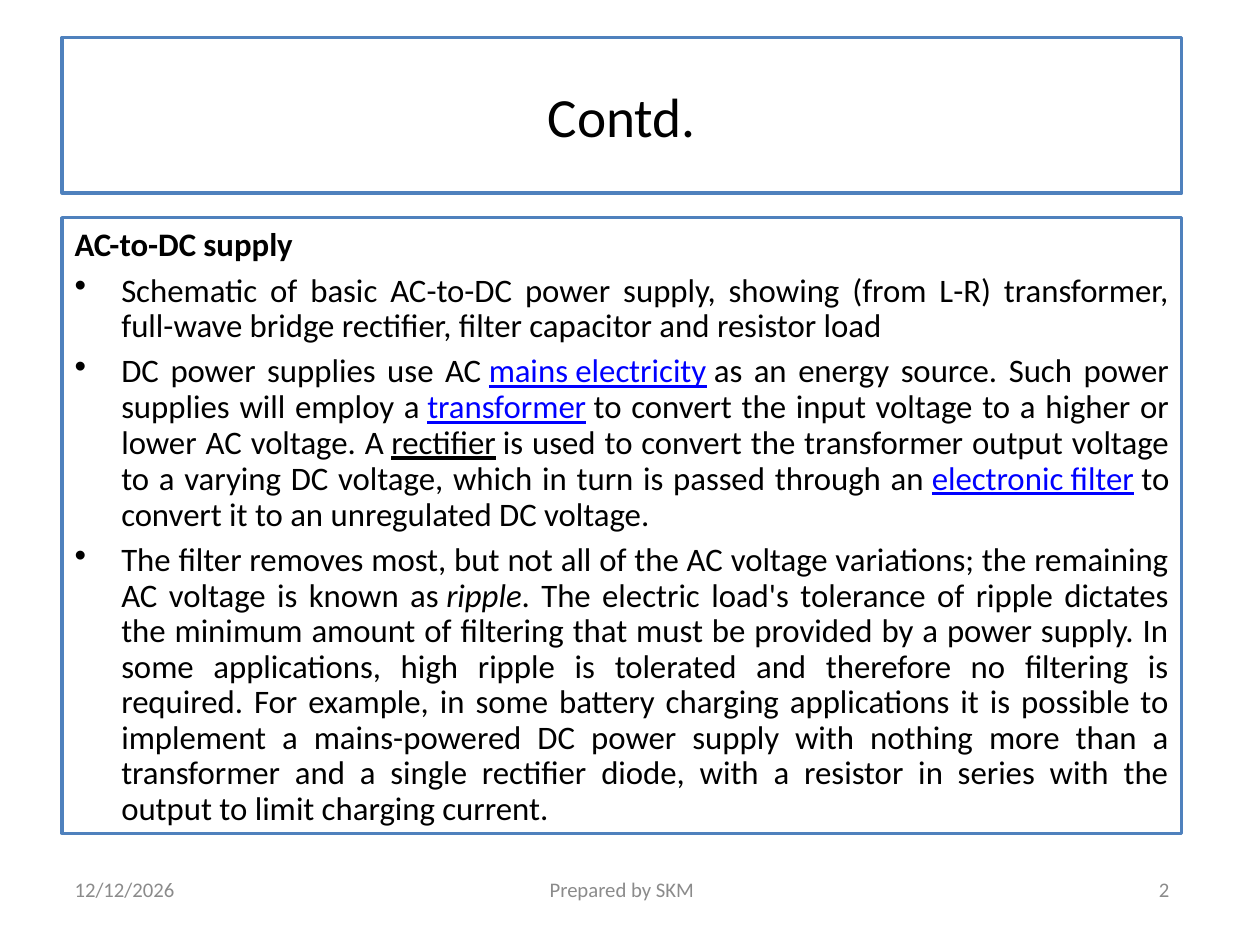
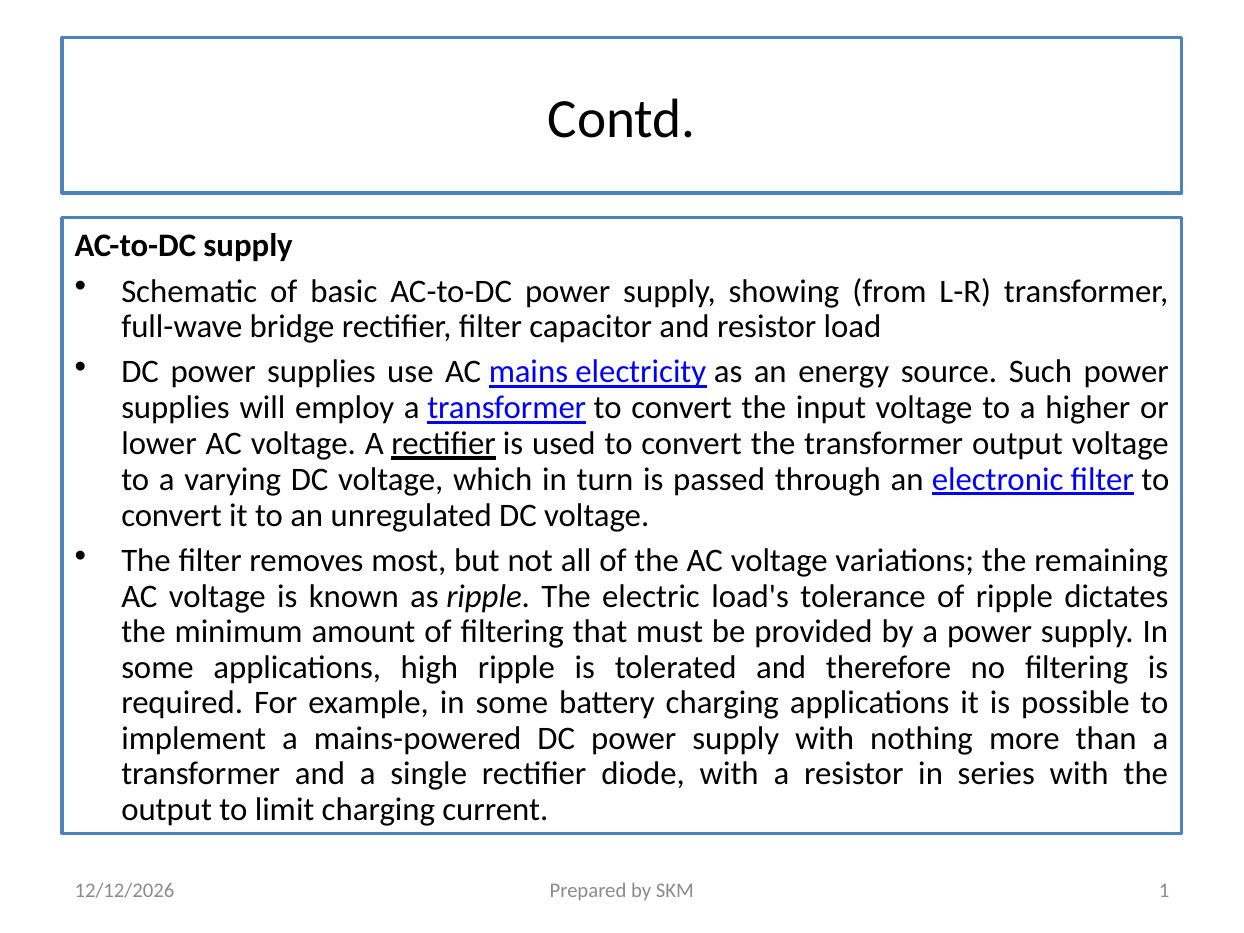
2: 2 -> 1
